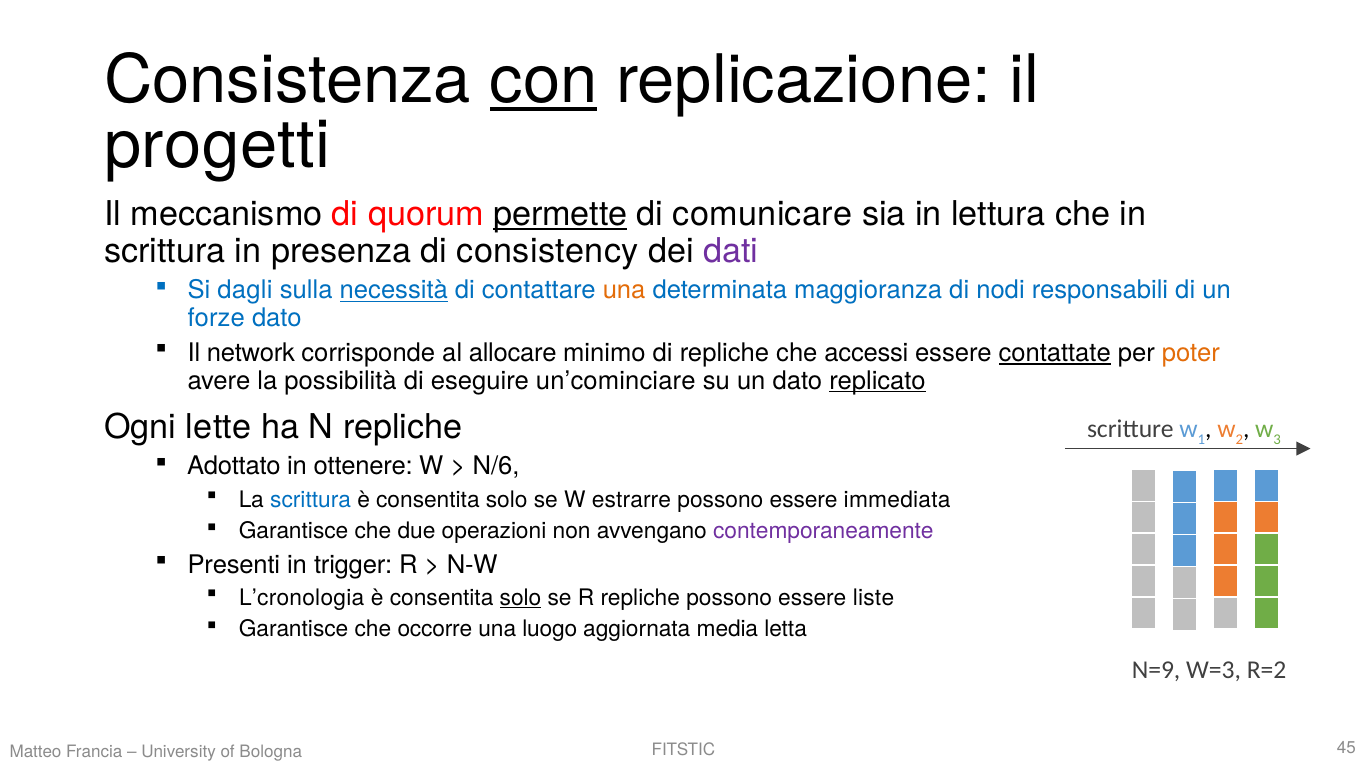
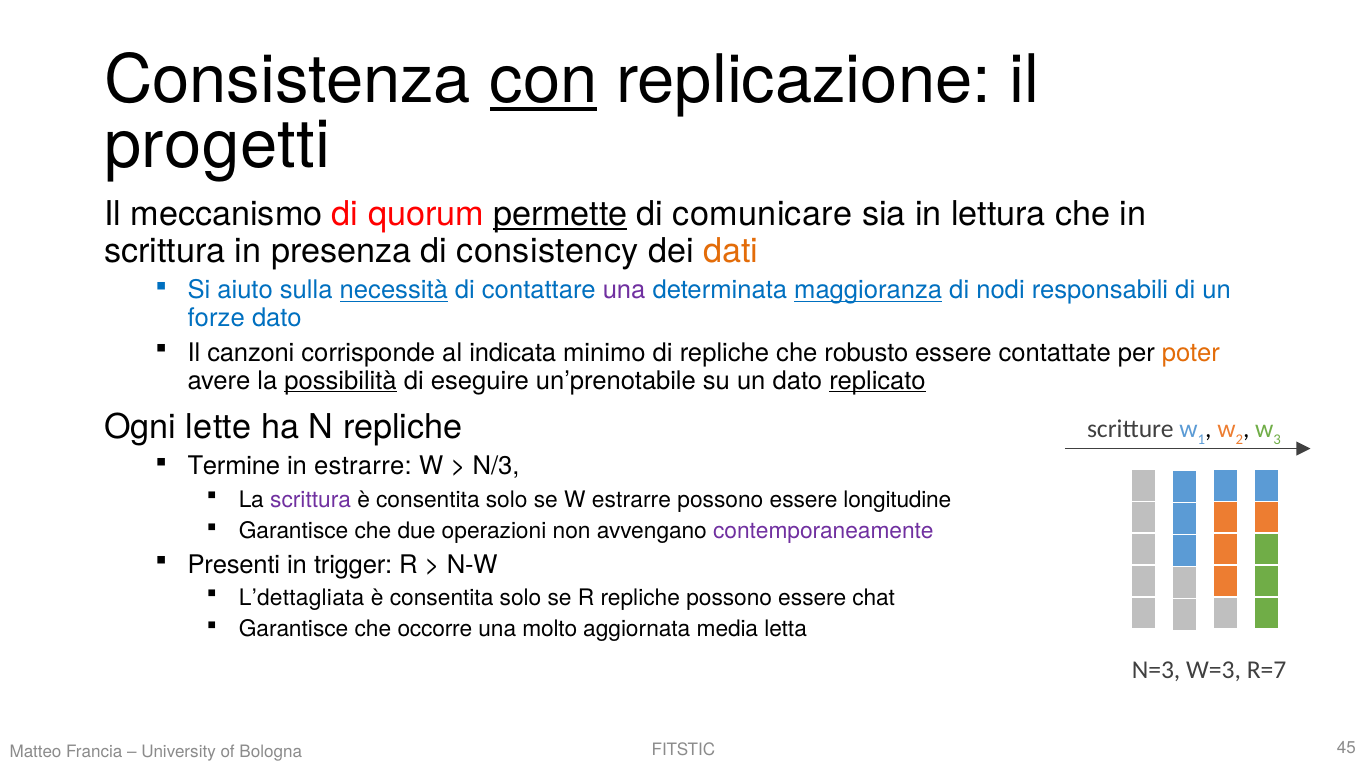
dati colour: purple -> orange
dagli: dagli -> aiuto
una at (624, 290) colour: orange -> purple
maggioranza underline: none -> present
network: network -> canzoni
allocare: allocare -> indicata
accessi: accessi -> robusto
contattate underline: present -> none
possibilità underline: none -> present
un’cominciare: un’cominciare -> un’prenotabile
Adottato: Adottato -> Termine
in ottenere: ottenere -> estrarre
N/6: N/6 -> N/3
scrittura at (311, 500) colour: blue -> purple
immediata: immediata -> longitudine
L’cronologia: L’cronologia -> L’dettagliata
solo at (521, 598) underline: present -> none
liste: liste -> chat
luogo: luogo -> molto
N=9: N=9 -> N=3
R=2: R=2 -> R=7
